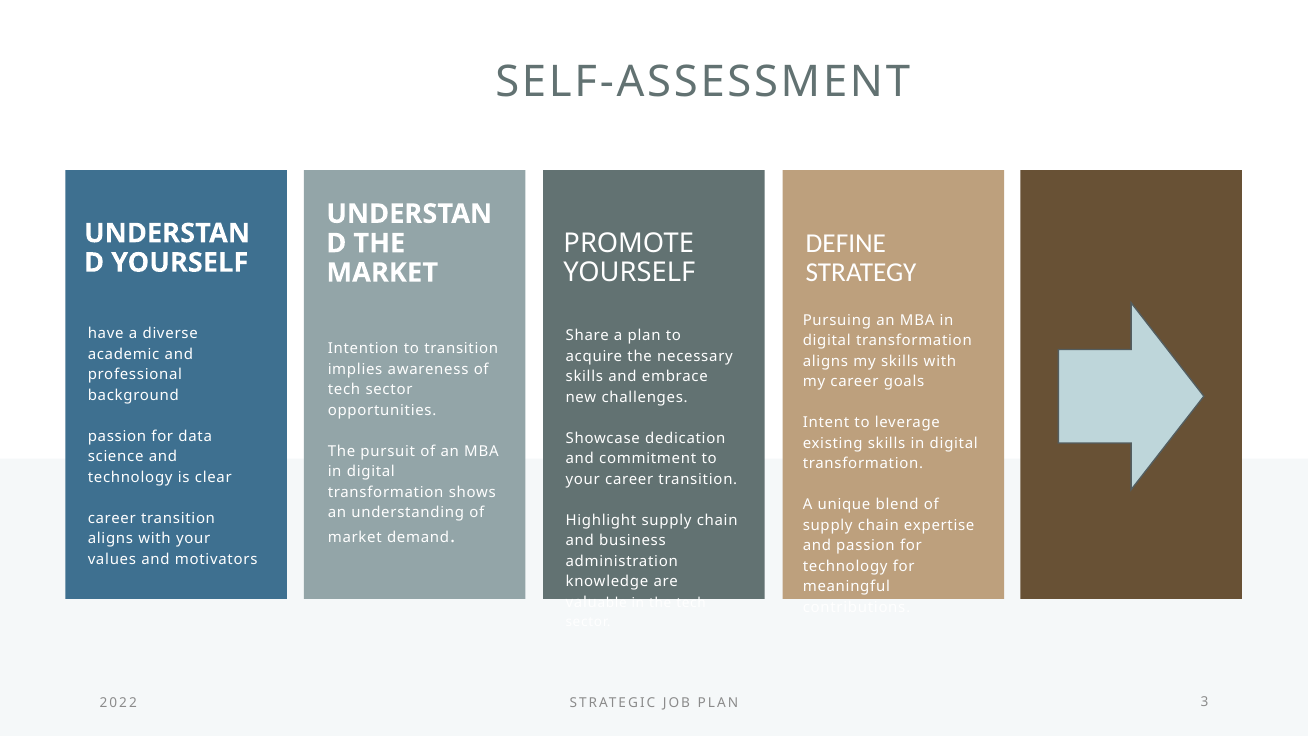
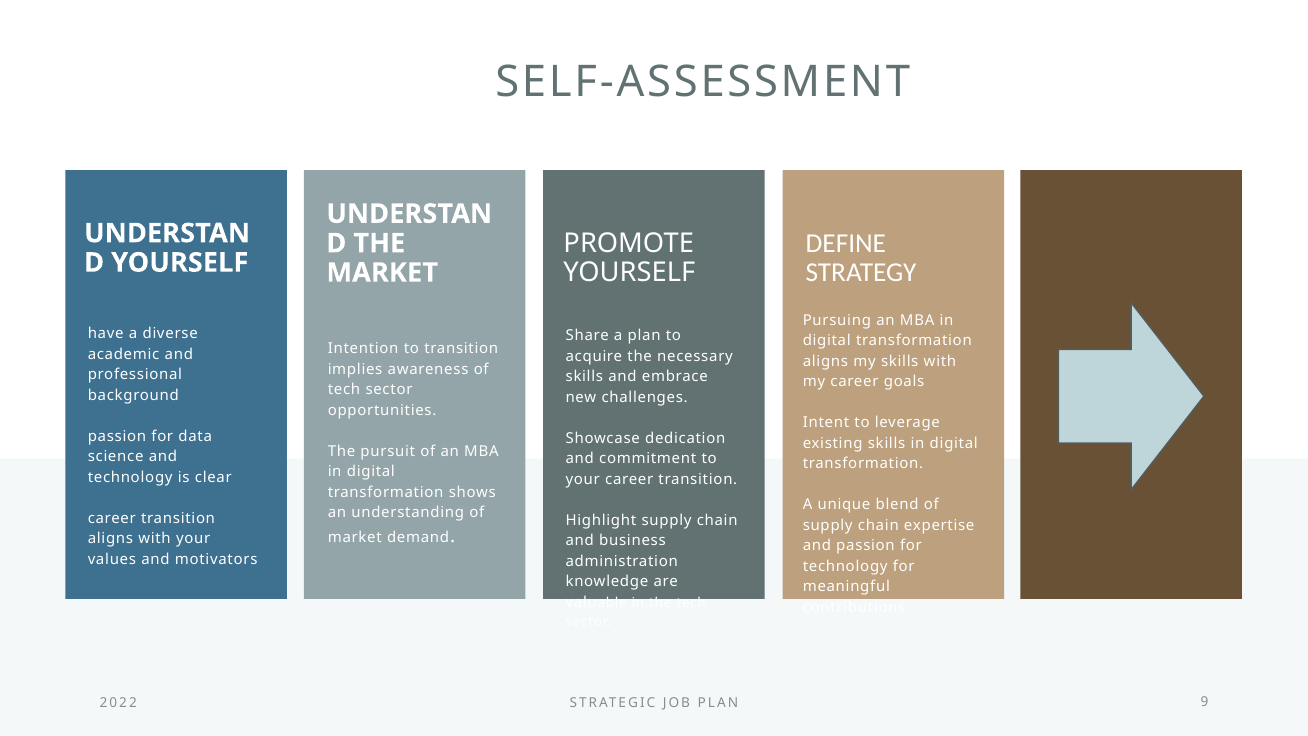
3: 3 -> 9
